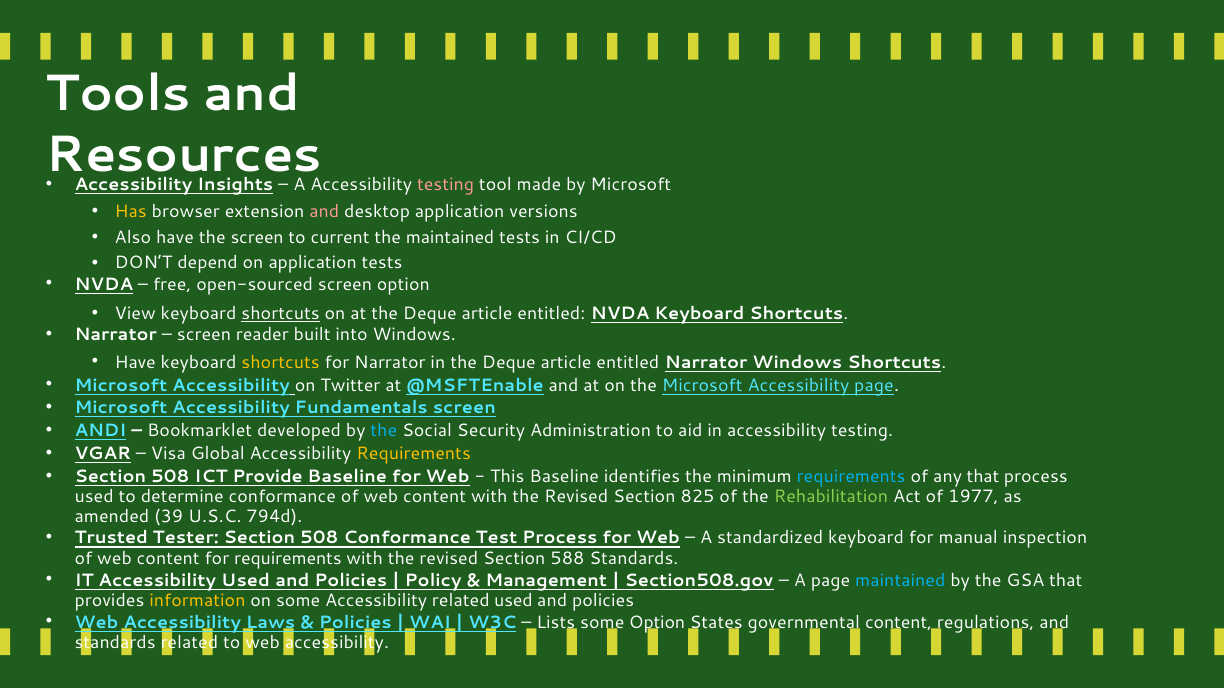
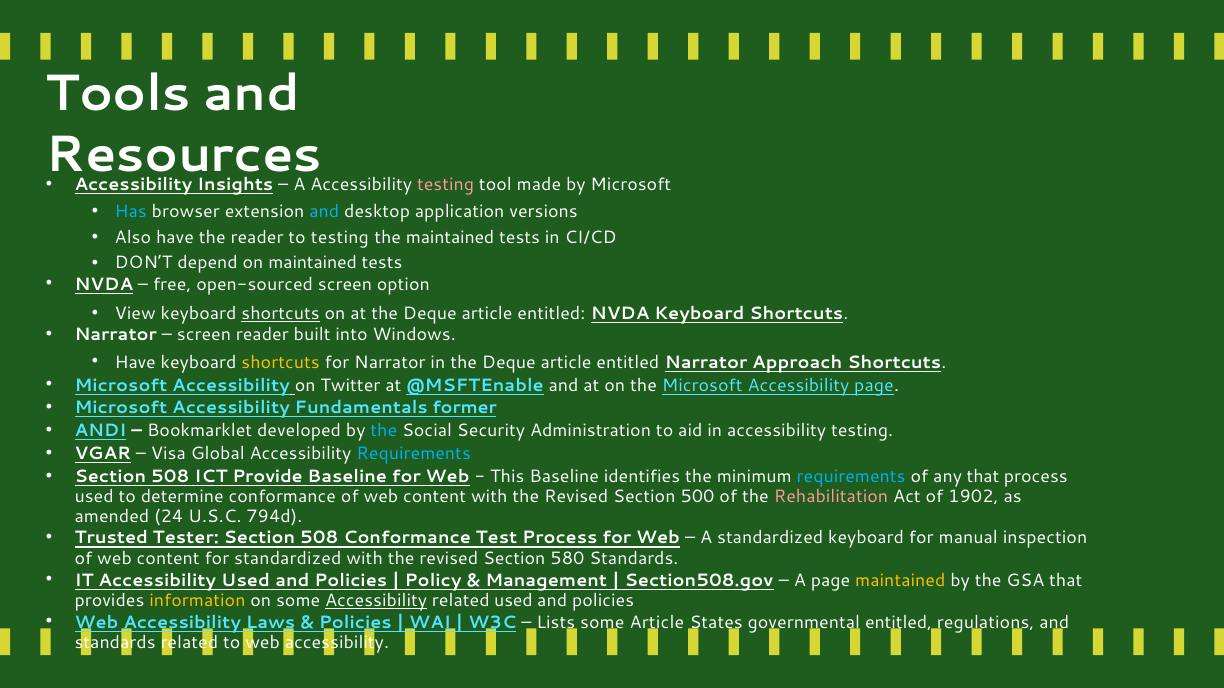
Has colour: yellow -> light blue
and at (324, 212) colour: pink -> light blue
the screen: screen -> reader
to current: current -> testing
on application: application -> maintained
Narrator Windows: Windows -> Approach
Fundamentals screen: screen -> former
Requirements at (414, 454) colour: yellow -> light blue
825: 825 -> 500
Rehabilitation colour: light green -> pink
1977: 1977 -> 1902
39: 39 -> 24
for requirements: requirements -> standardized
588: 588 -> 580
maintained at (900, 581) colour: light blue -> yellow
Accessibility at (376, 601) underline: none -> present
some Option: Option -> Article
governmental content: content -> entitled
